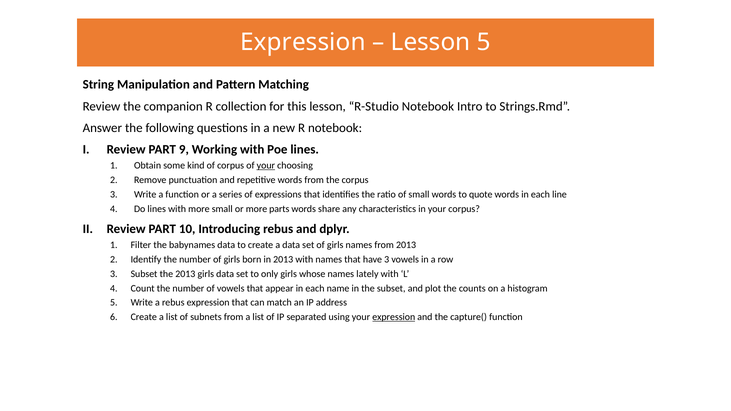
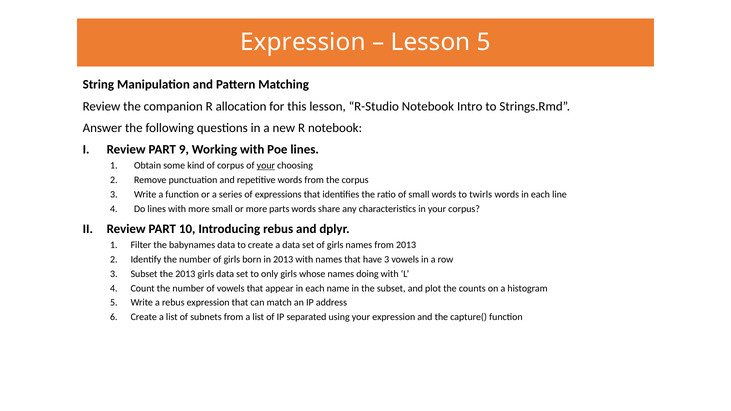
collection: collection -> allocation
quote: quote -> twirls
lately: lately -> doing
expression at (394, 317) underline: present -> none
